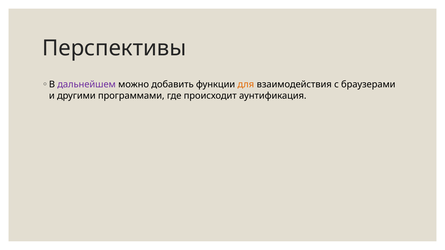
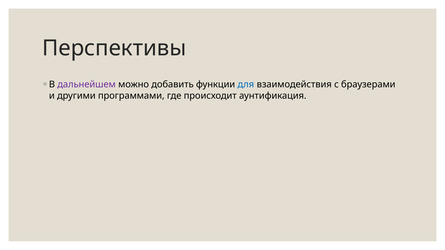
для colour: orange -> blue
